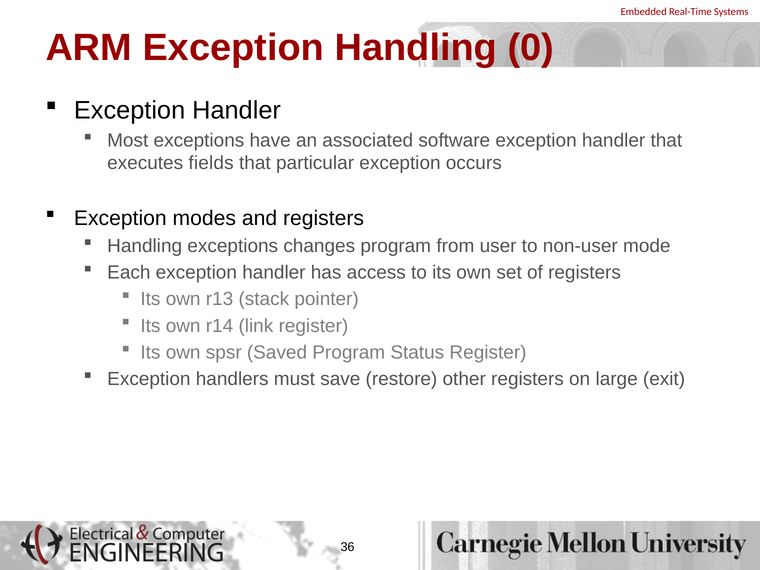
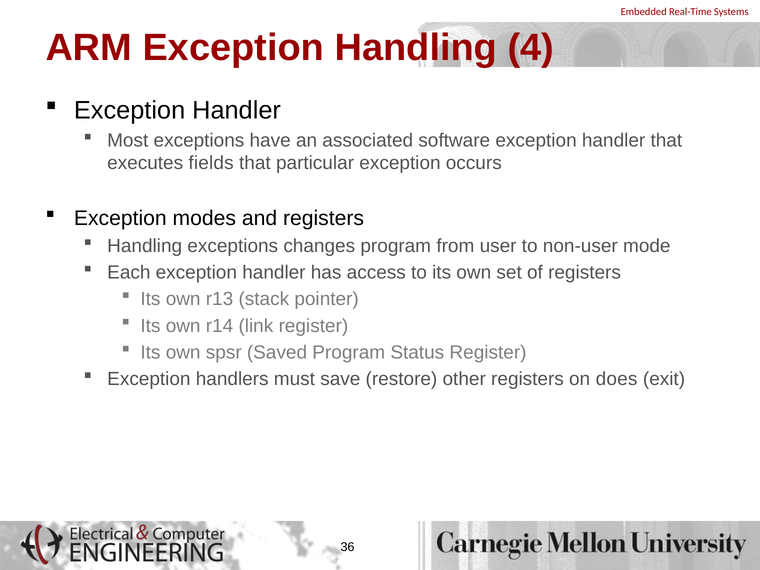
0: 0 -> 4
large: large -> does
